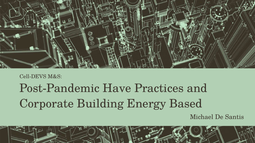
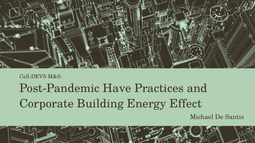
Based: Based -> Effect
